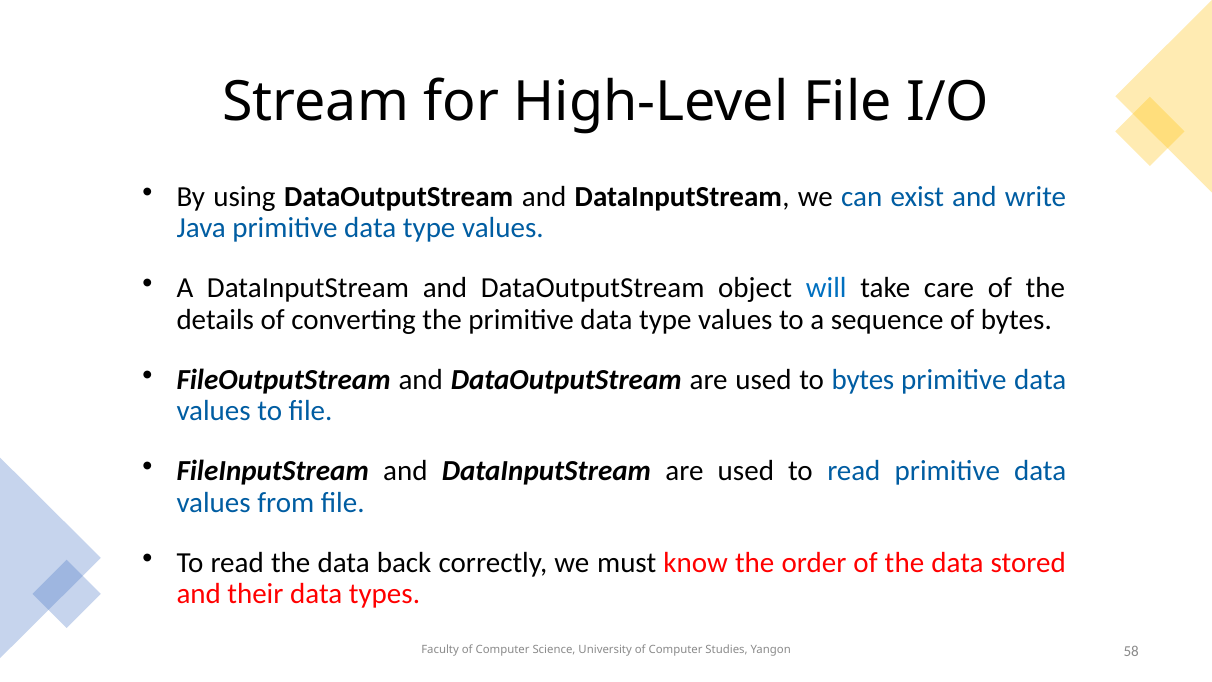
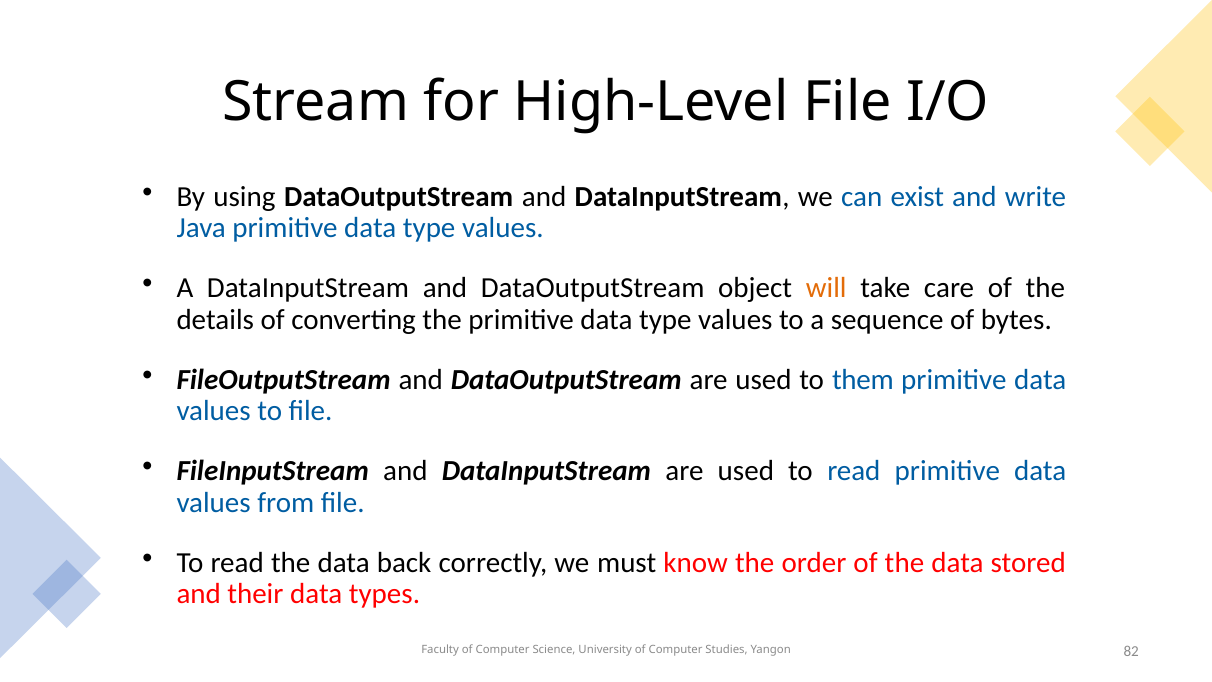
will colour: blue -> orange
to bytes: bytes -> them
58: 58 -> 82
